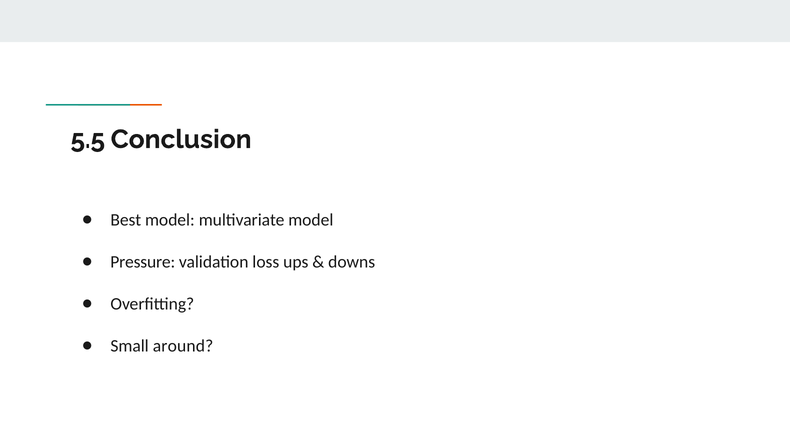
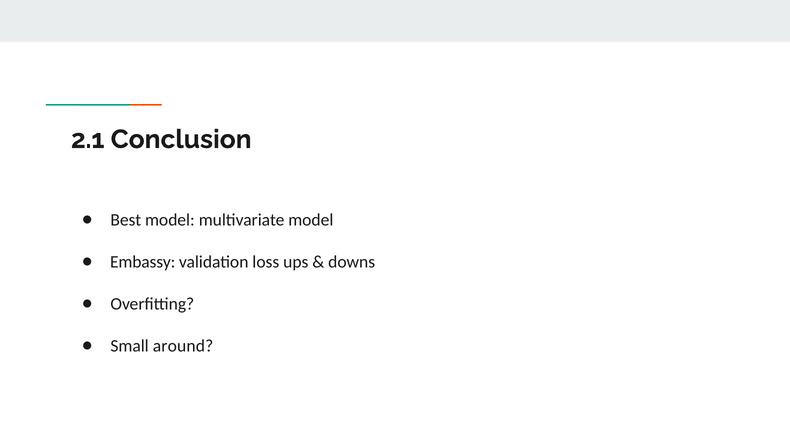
5.5: 5.5 -> 2.1
Pressure: Pressure -> Embassy
